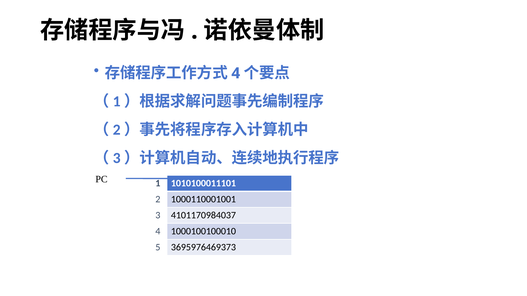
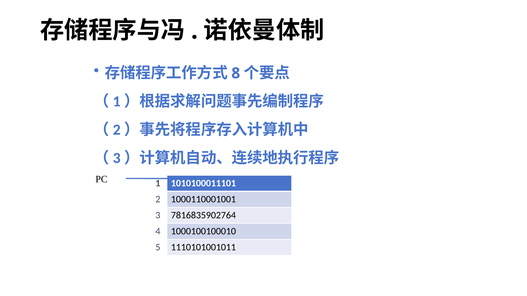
4 at (236, 73): 4 -> 8
4101170984037: 4101170984037 -> 7816835902764
3695976469373: 3695976469373 -> 1110101001011
